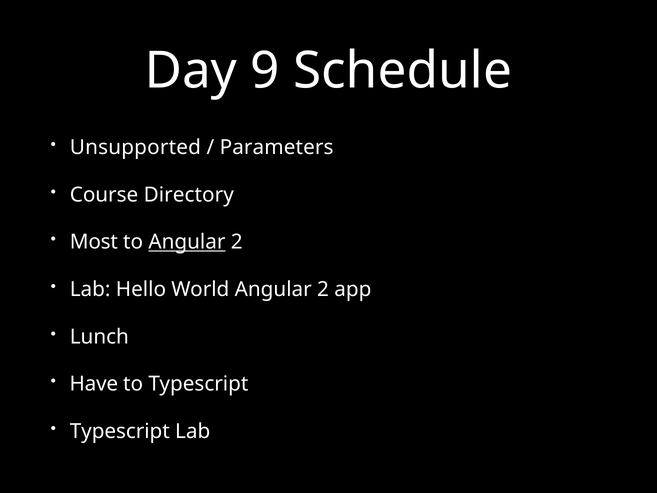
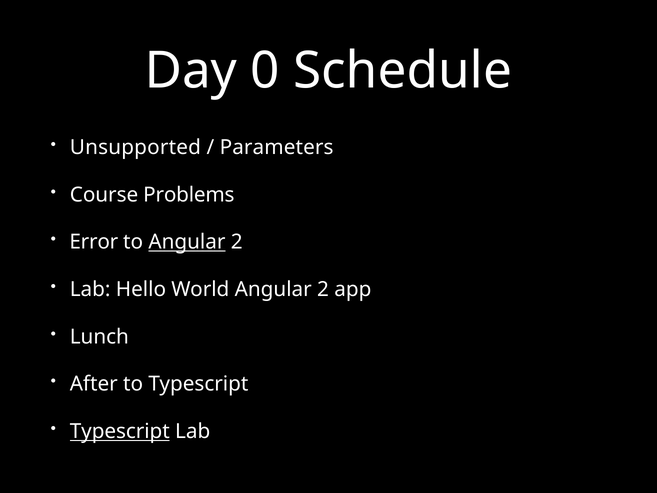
9: 9 -> 0
Directory: Directory -> Problems
Most: Most -> Error
Have: Have -> After
Typescript at (120, 431) underline: none -> present
